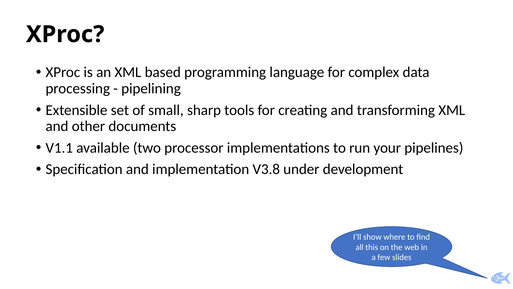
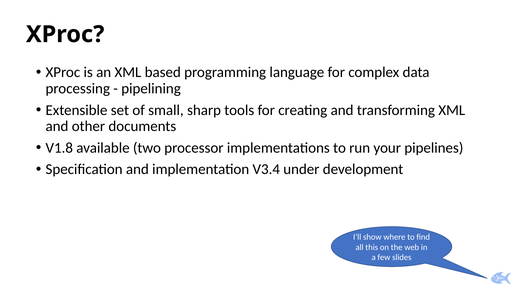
V1.1: V1.1 -> V1.8
V3.8: V3.8 -> V3.4
